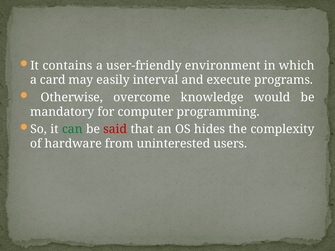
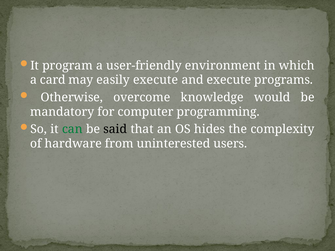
contains: contains -> program
easily interval: interval -> execute
said colour: red -> black
